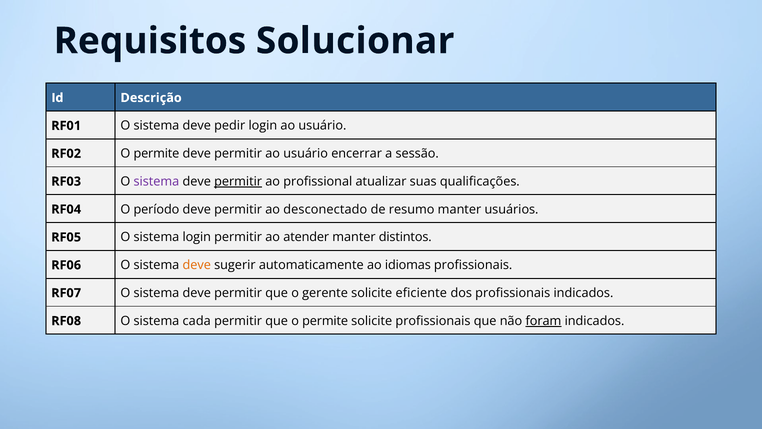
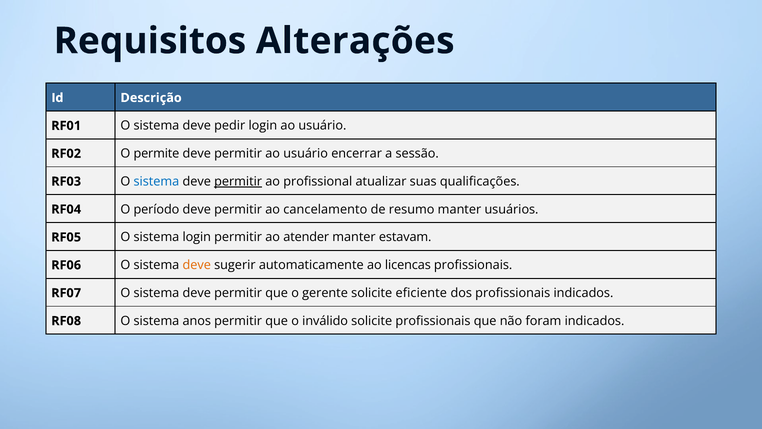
Solucionar: Solucionar -> Alterações
sistema at (156, 181) colour: purple -> blue
desconectado: desconectado -> cancelamento
distintos: distintos -> estavam
idiomas: idiomas -> licencas
cada: cada -> anos
que o permite: permite -> inválido
foram underline: present -> none
